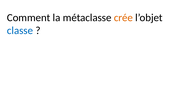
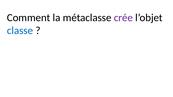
crée colour: orange -> purple
